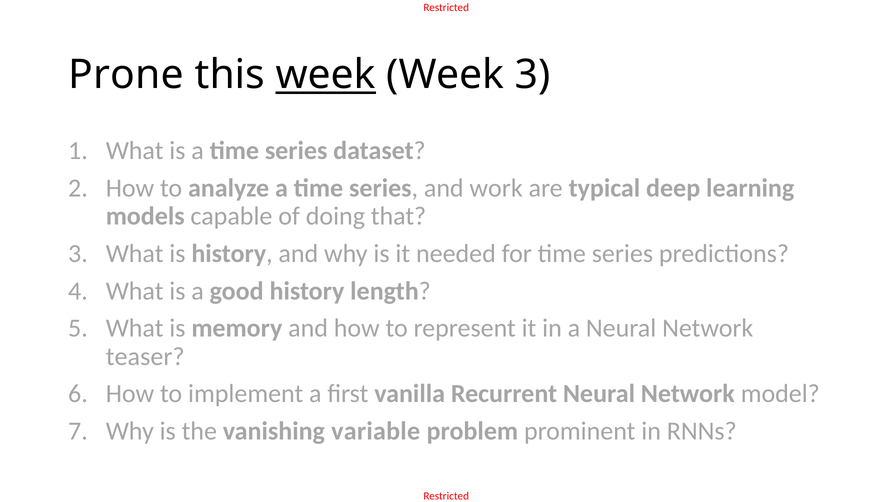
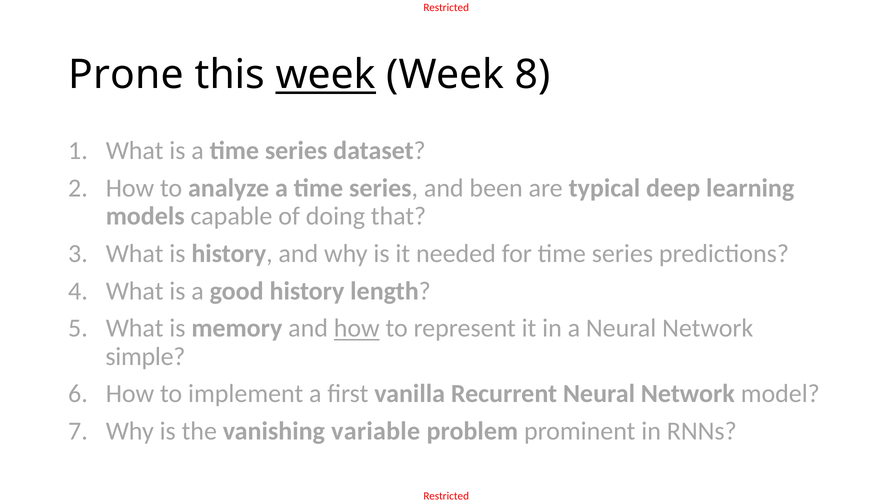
Week 3: 3 -> 8
work: work -> been
how at (357, 329) underline: none -> present
teaser: teaser -> simple
